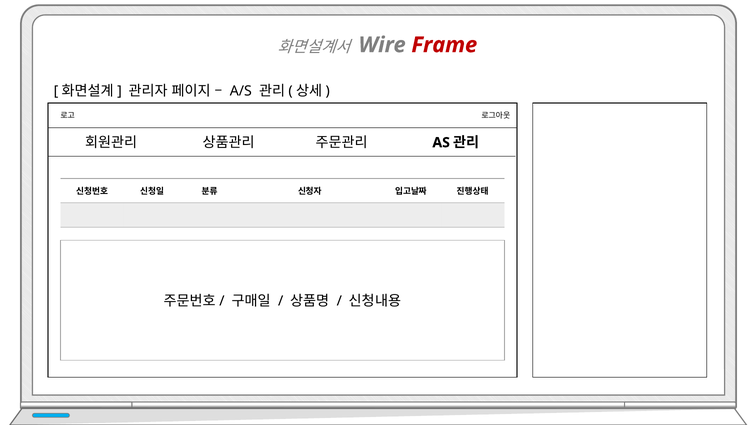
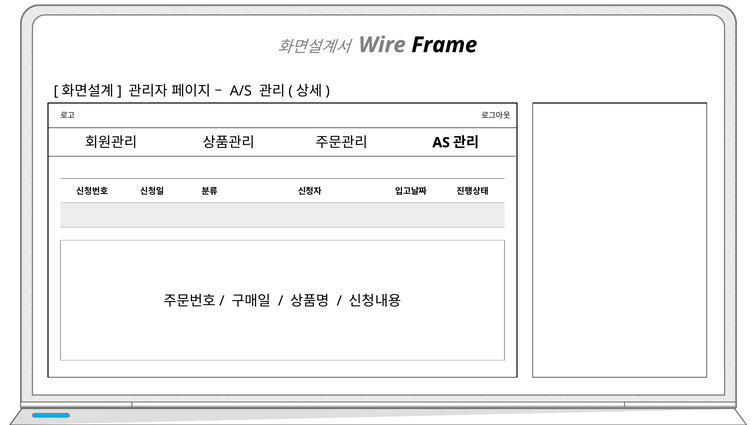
Frame colour: red -> black
